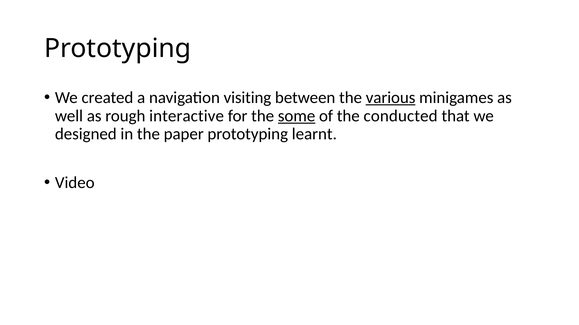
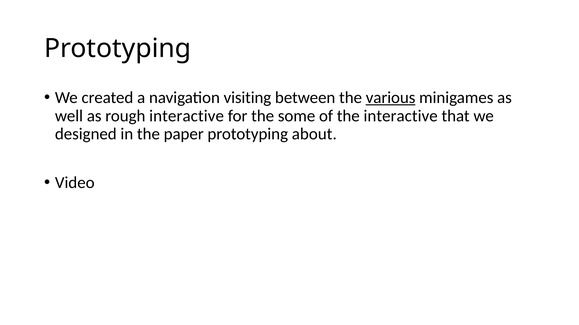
some underline: present -> none
the conducted: conducted -> interactive
learnt: learnt -> about
